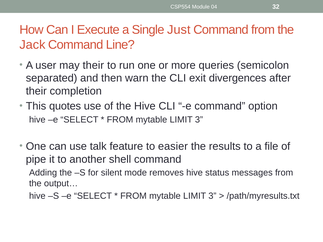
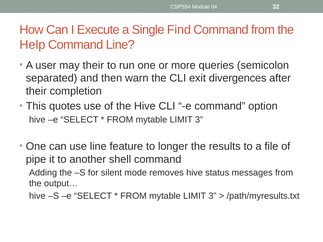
Just: Just -> Find
Jack: Jack -> Help
use talk: talk -> line
easier: easier -> longer
